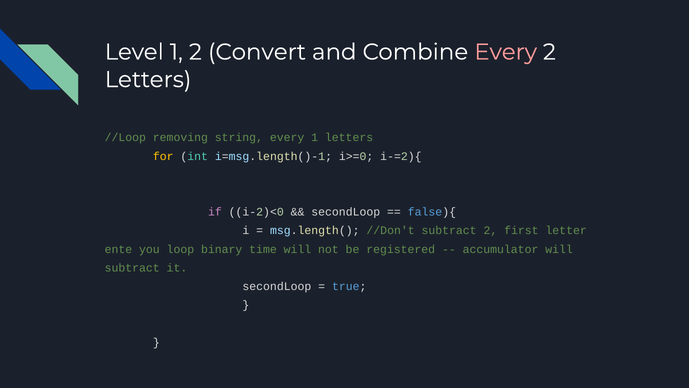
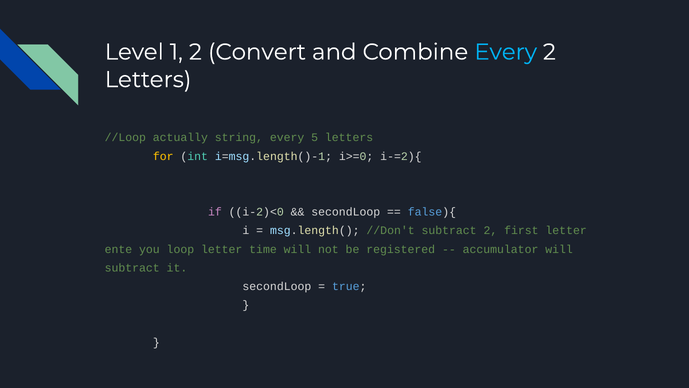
Every at (506, 52) colour: pink -> light blue
removing: removing -> actually
every 1: 1 -> 5
loop binary: binary -> letter
